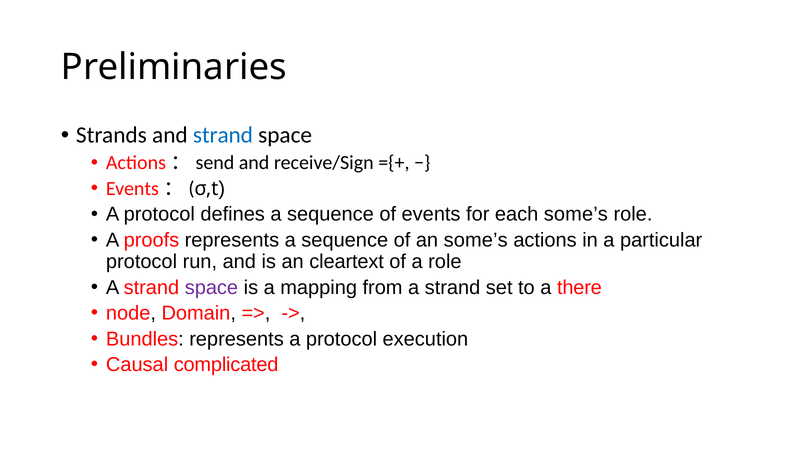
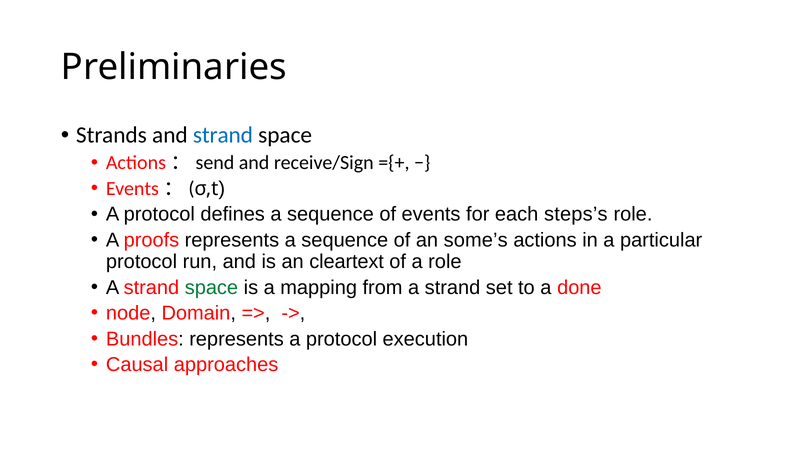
each some’s: some’s -> steps’s
space at (211, 287) colour: purple -> green
there: there -> done
complicated: complicated -> approaches
